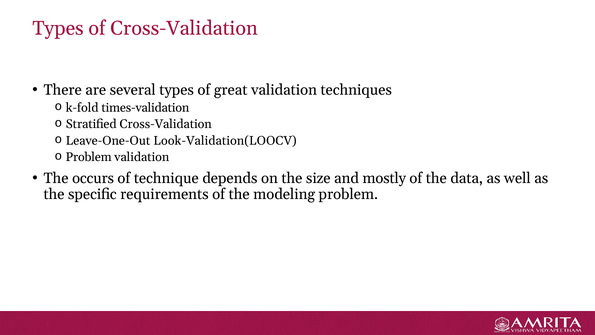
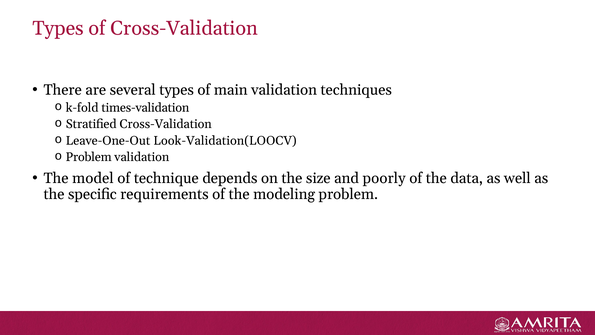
great: great -> main
occurs: occurs -> model
mostly: mostly -> poorly
